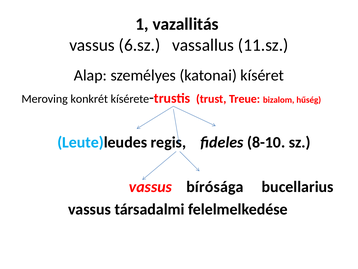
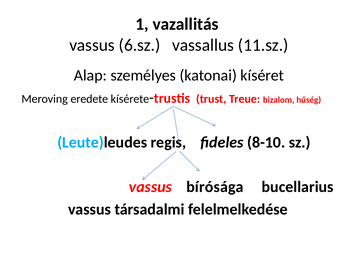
konkrét: konkrét -> eredete
